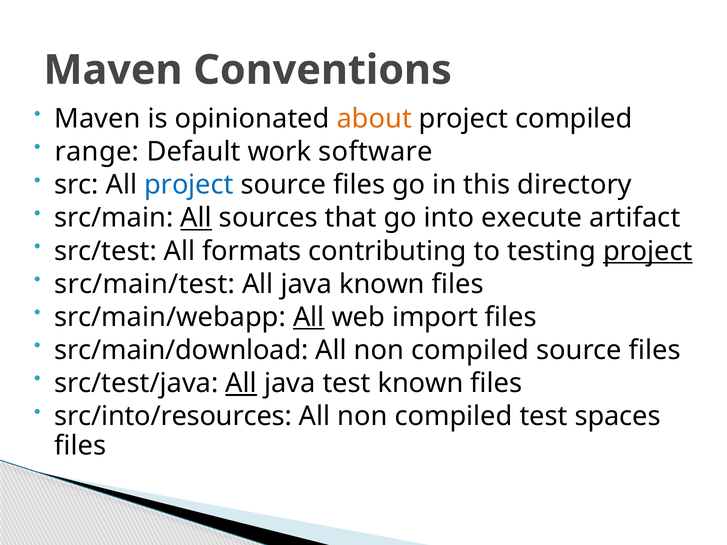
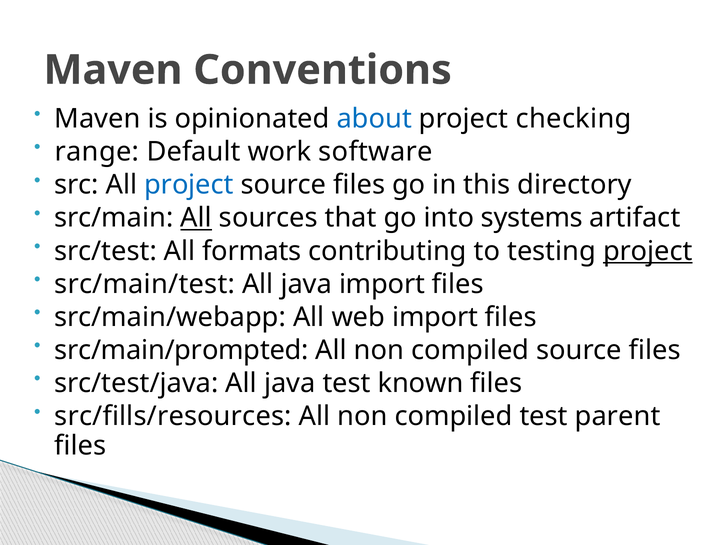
about colour: orange -> blue
project compiled: compiled -> checking
execute: execute -> systems
java known: known -> import
All at (309, 317) underline: present -> none
src/main/download: src/main/download -> src/main/prompted
All at (241, 383) underline: present -> none
src/into/resources: src/into/resources -> src/fills/resources
spaces: spaces -> parent
